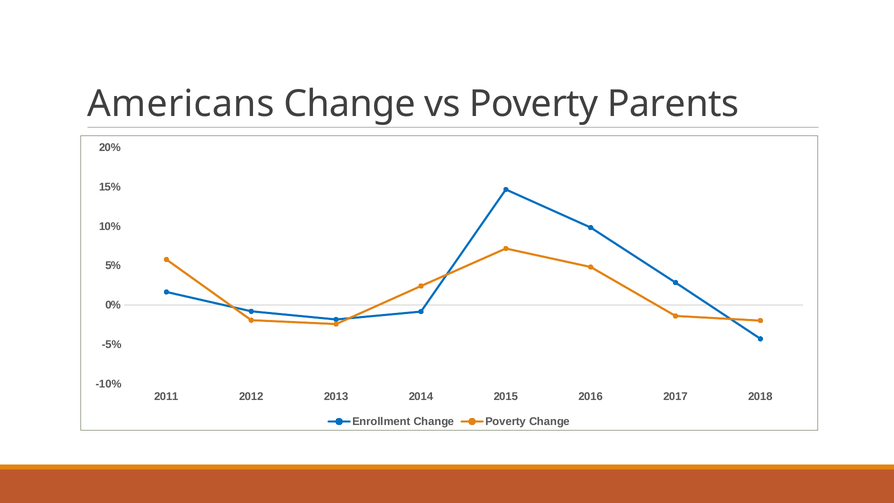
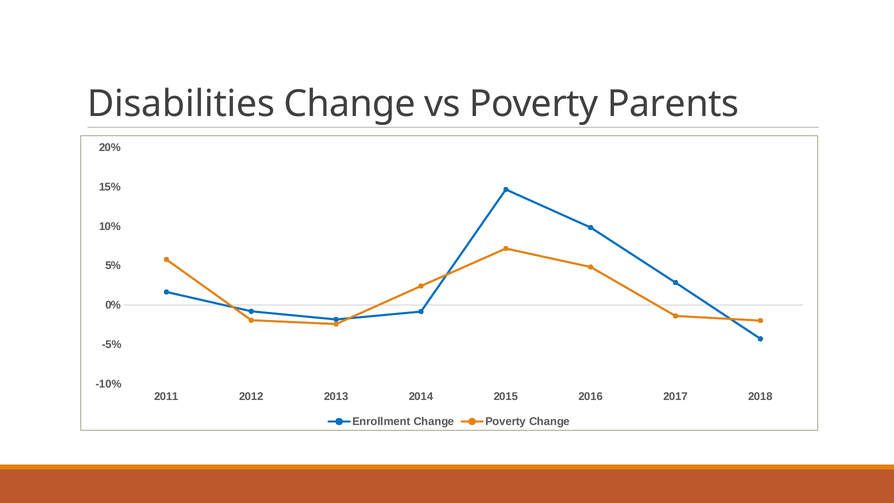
Americans: Americans -> Disabilities
